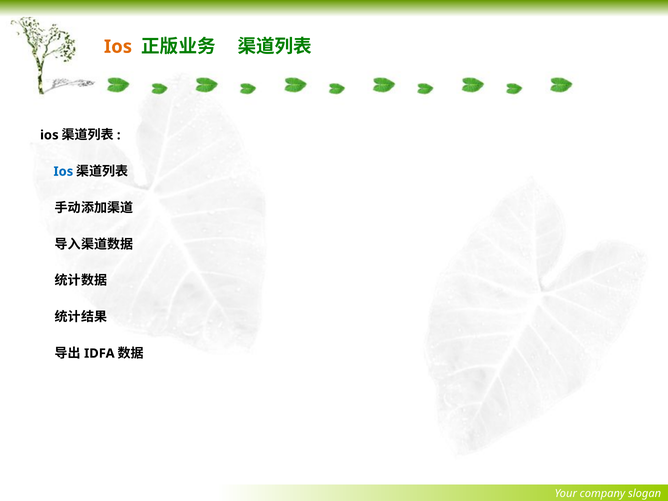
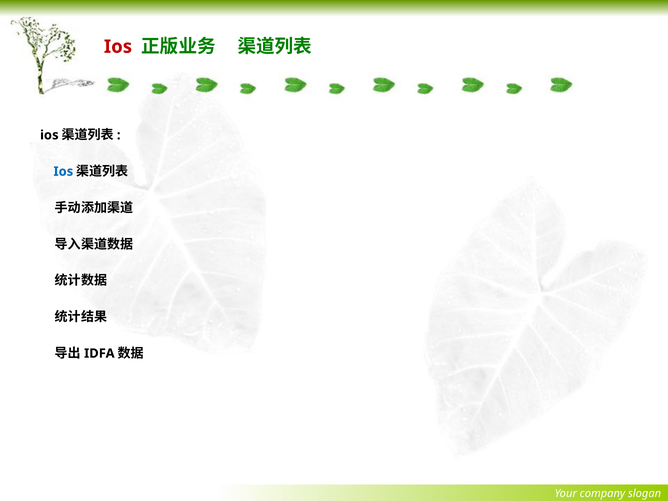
Ios at (118, 47) colour: orange -> red
